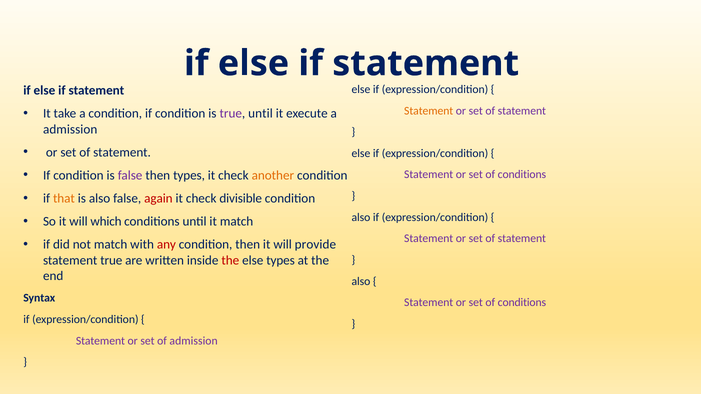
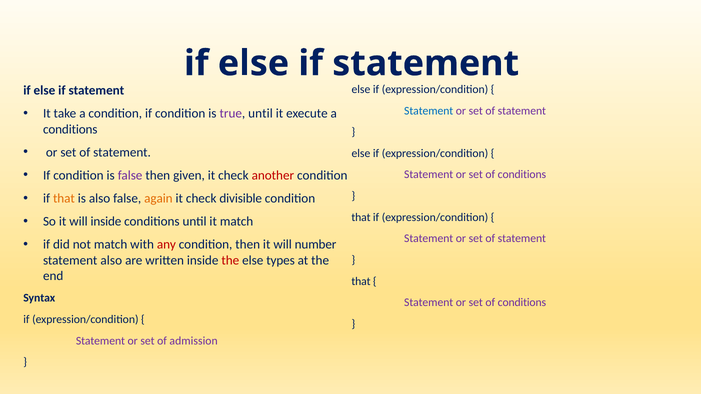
Statement at (429, 111) colour: orange -> blue
admission at (70, 129): admission -> conditions
then types: types -> given
another colour: orange -> red
again colour: red -> orange
also at (361, 217): also -> that
will which: which -> inside
provide: provide -> number
statement true: true -> also
also at (361, 281): also -> that
